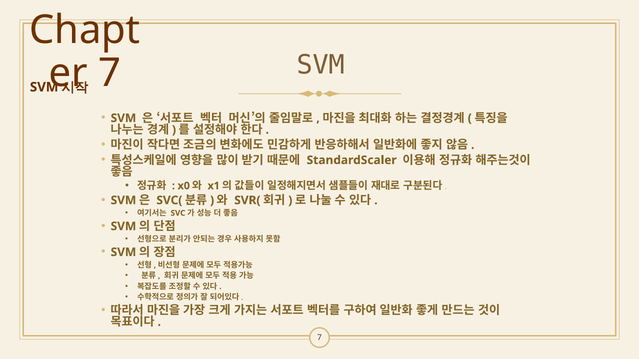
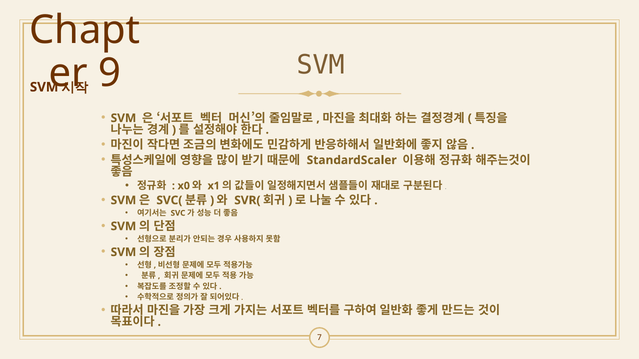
7 at (109, 73): 7 -> 9
